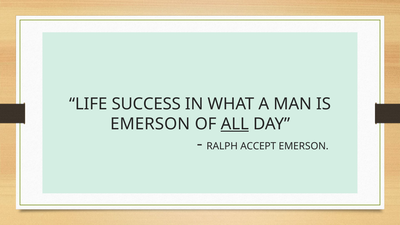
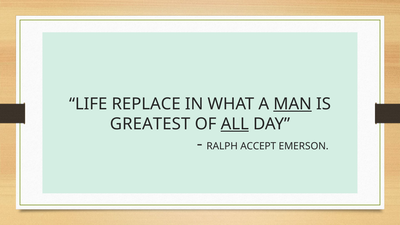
SUCCESS: SUCCESS -> REPLACE
MAN underline: none -> present
EMERSON at (150, 124): EMERSON -> GREATEST
